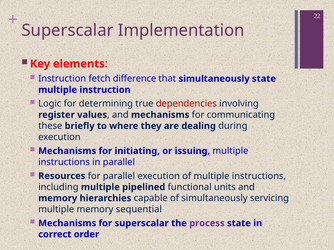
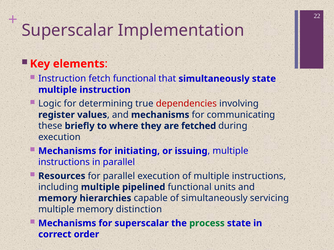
fetch difference: difference -> functional
dealing: dealing -> fetched
sequential: sequential -> distinction
process colour: purple -> green
